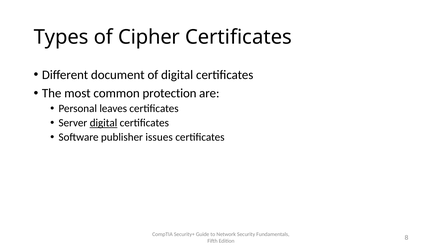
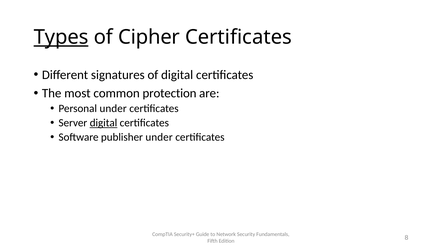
Types underline: none -> present
document: document -> signatures
Personal leaves: leaves -> under
publisher issues: issues -> under
